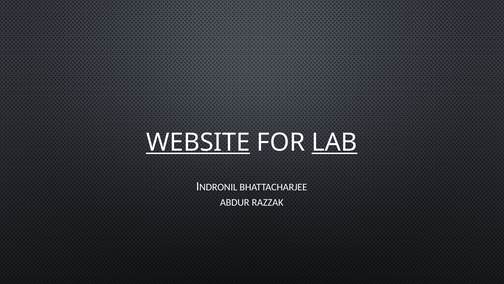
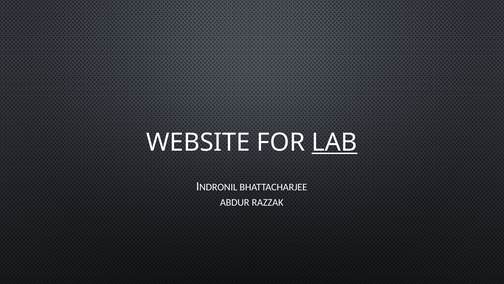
WEBSITE underline: present -> none
